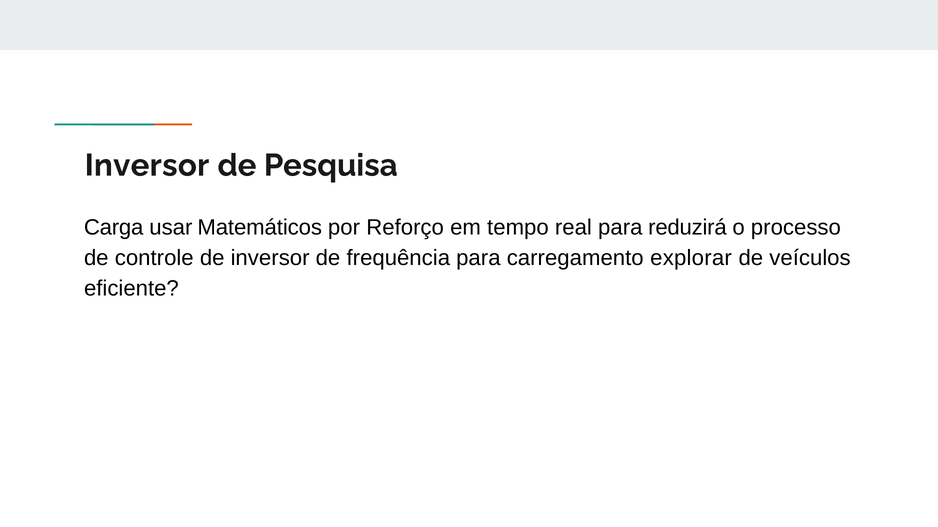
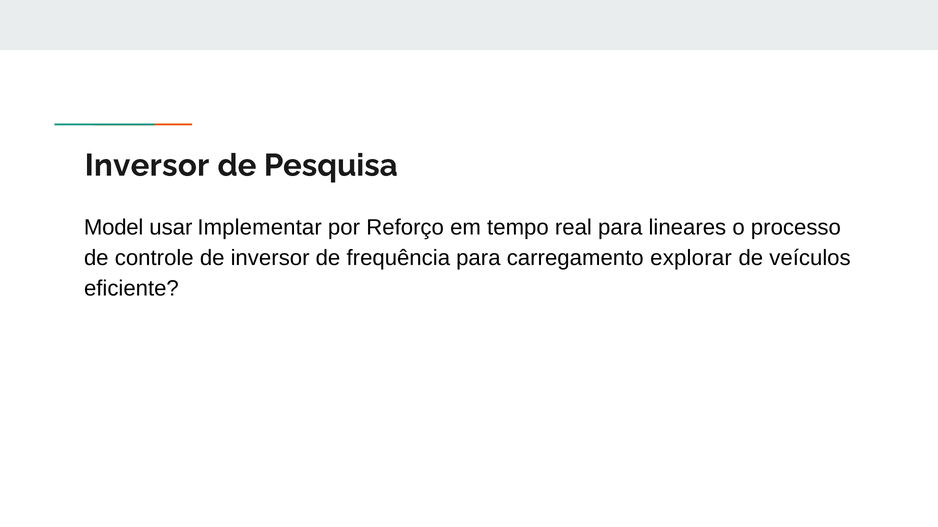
Carga: Carga -> Model
Matemáticos: Matemáticos -> Implementar
reduzirá: reduzirá -> lineares
